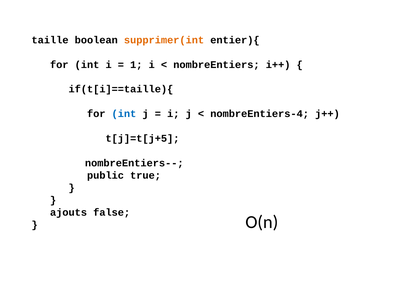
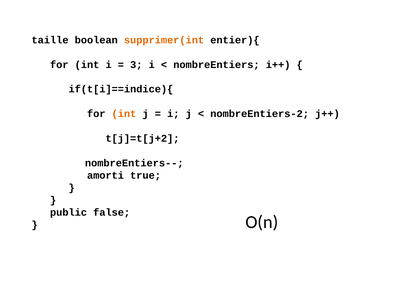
1: 1 -> 3
if(t[i]==taille){: if(t[i]==taille){ -> if(t[i]==indice){
int at (124, 114) colour: blue -> orange
nombreEntiers-4: nombreEntiers-4 -> nombreEntiers-2
t[j]=t[j+5: t[j]=t[j+5 -> t[j]=t[j+2
public: public -> amorti
ajouts: ajouts -> public
